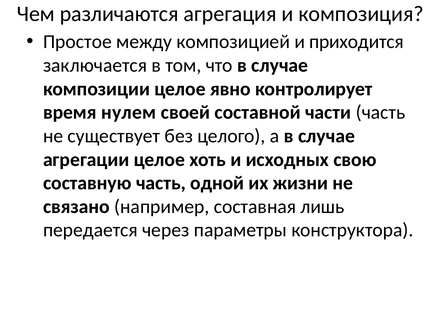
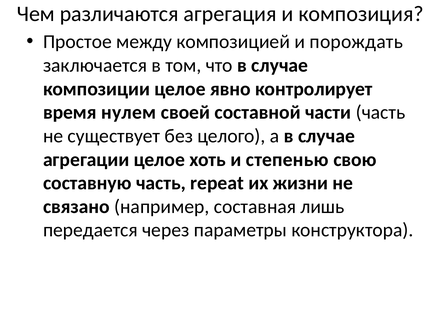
приходится: приходится -> порождать
исходных: исходных -> степенью
одной: одной -> repeat
